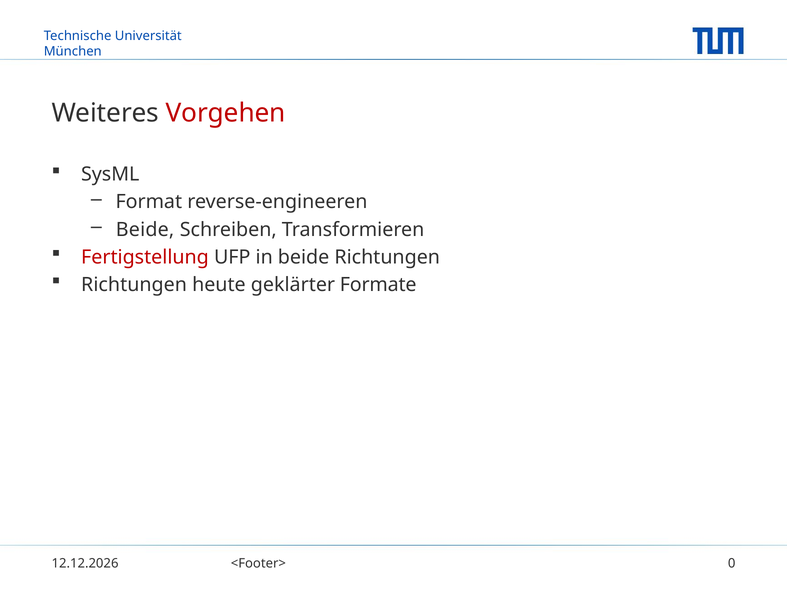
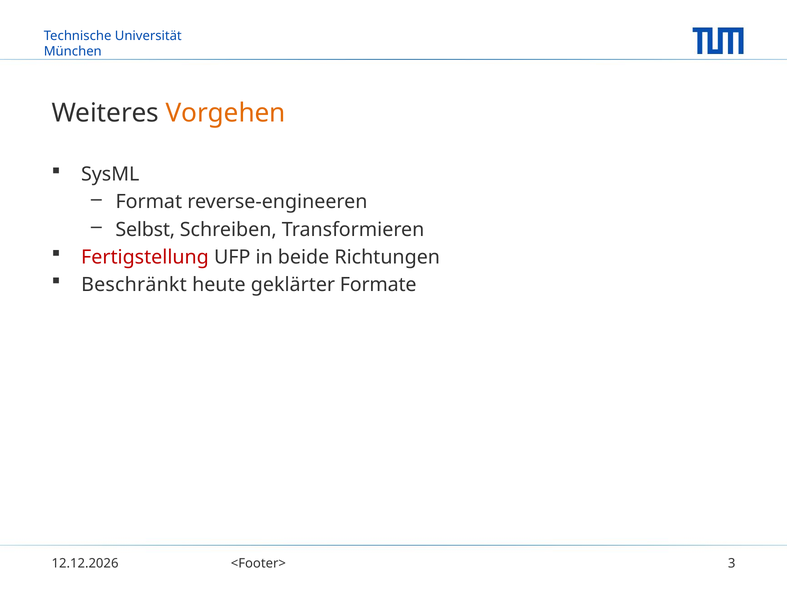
Vorgehen colour: red -> orange
Beide at (145, 230): Beide -> Selbst
Richtungen at (134, 285): Richtungen -> Beschränkt
0: 0 -> 3
